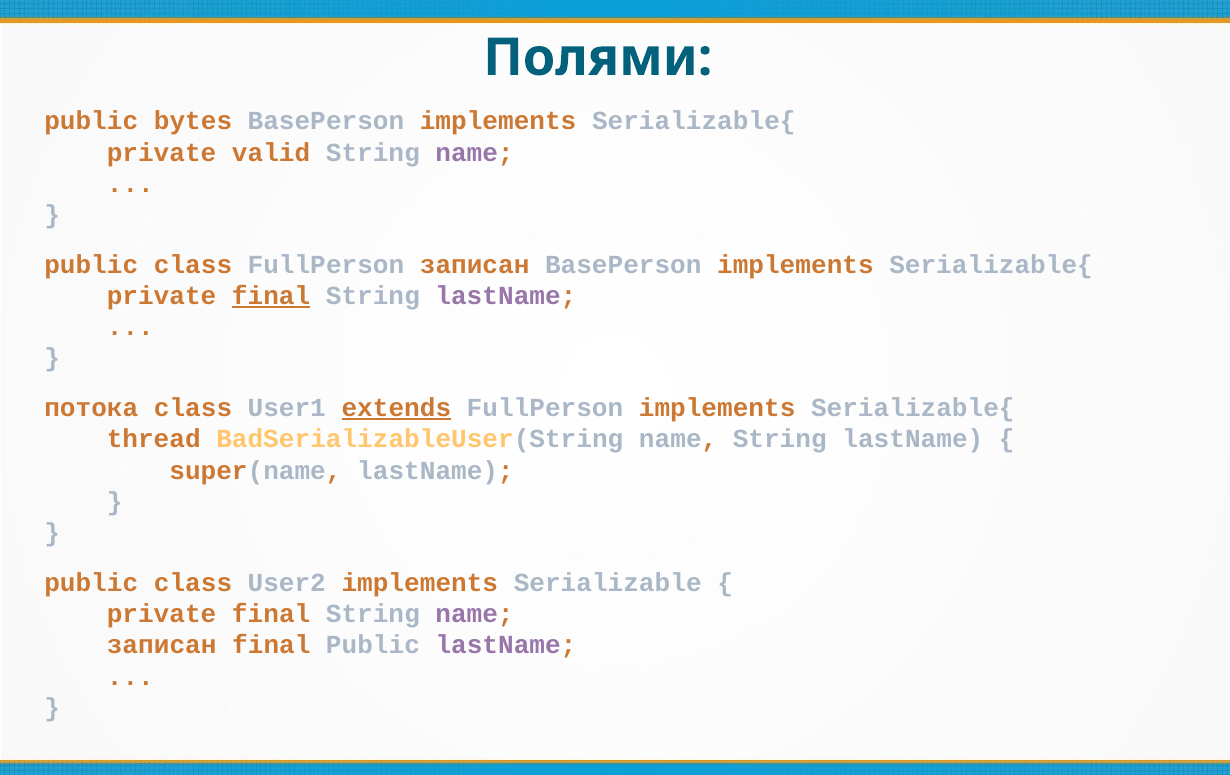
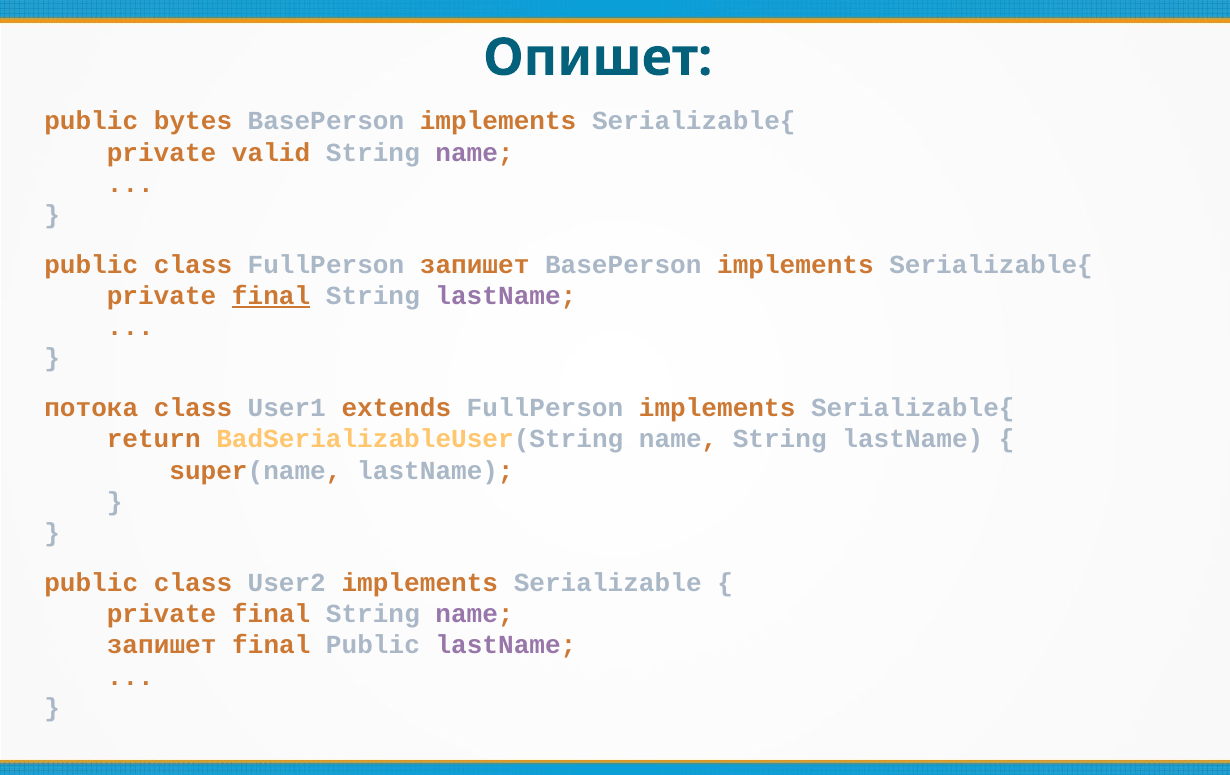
Полями: Полями -> Опишет
FullPerson записан: записан -> запишет
extends underline: present -> none
thread: thread -> return
записан at (162, 645): записан -> запишет
